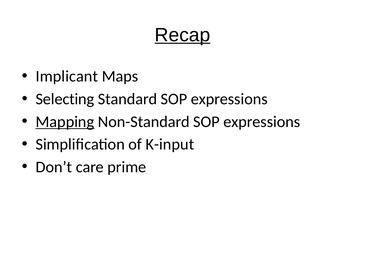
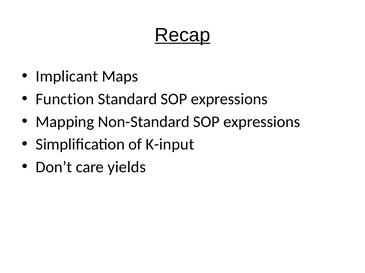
Selecting: Selecting -> Function
Mapping underline: present -> none
prime: prime -> yields
